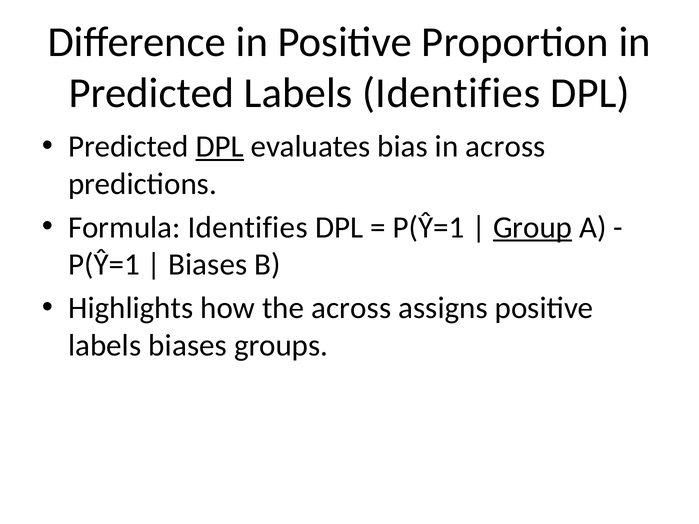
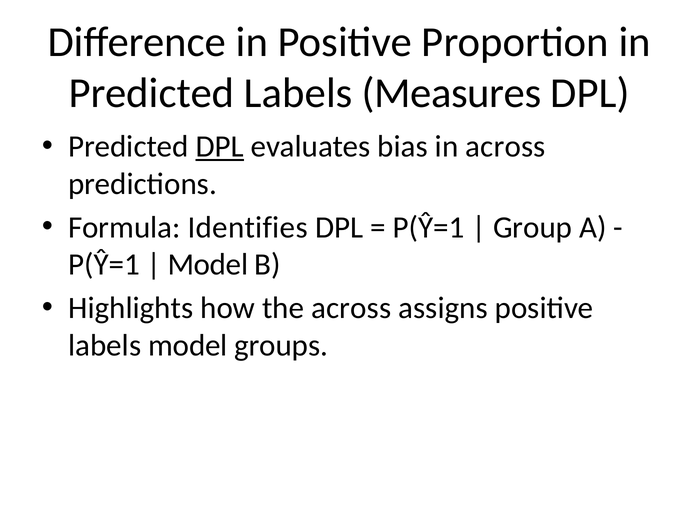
Labels Identifies: Identifies -> Measures
Group underline: present -> none
Biases at (208, 265): Biases -> Model
labels biases: biases -> model
